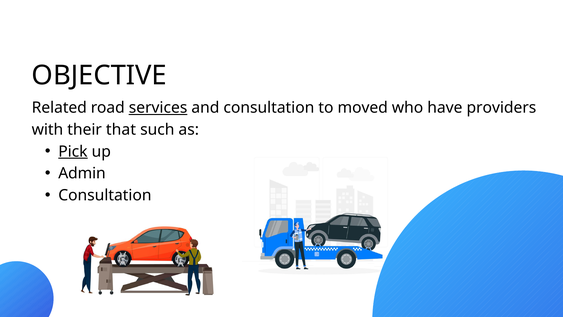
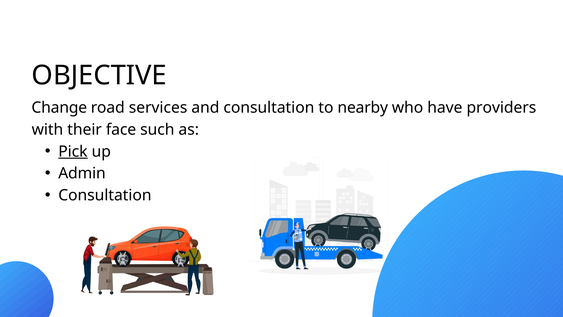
Related: Related -> Change
services underline: present -> none
moved: moved -> nearby
that: that -> face
